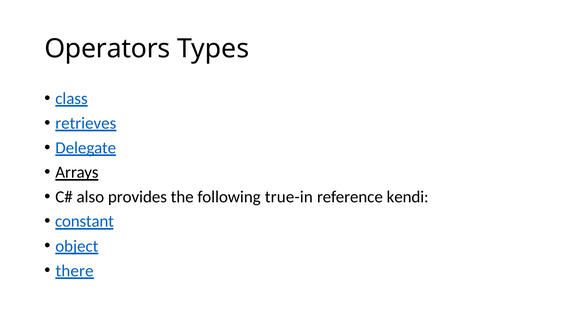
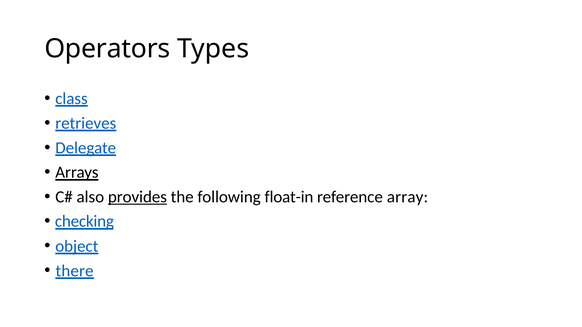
provides underline: none -> present
true-in: true-in -> float-in
kendi: kendi -> array
constant: constant -> checking
